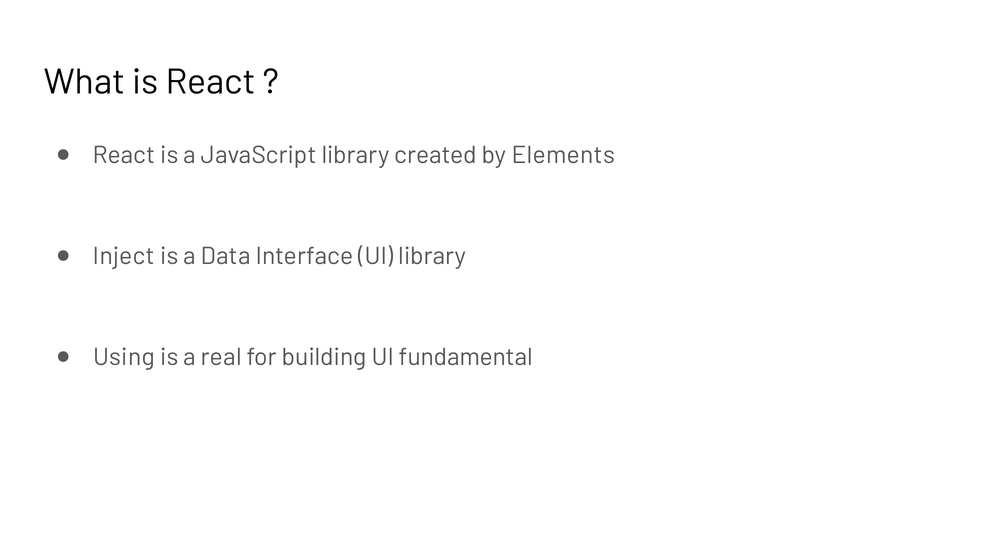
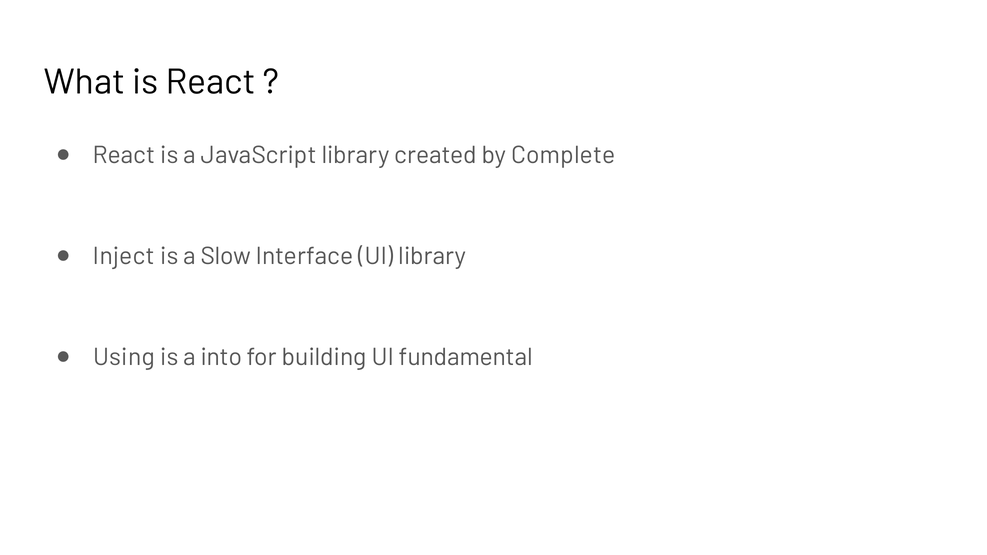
Elements: Elements -> Complete
Data: Data -> Slow
real: real -> into
